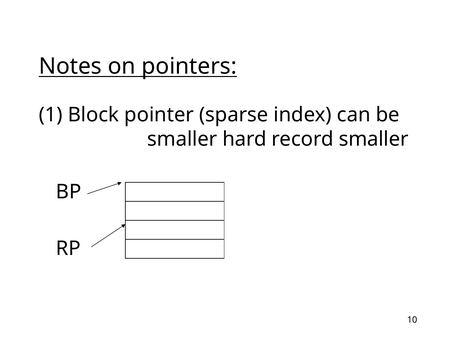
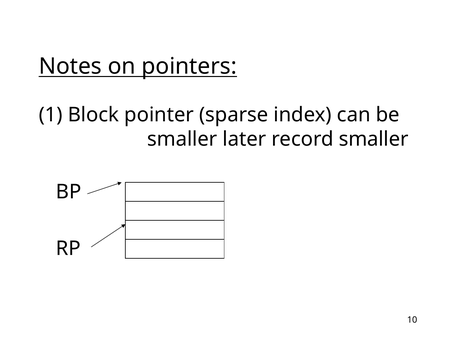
hard: hard -> later
